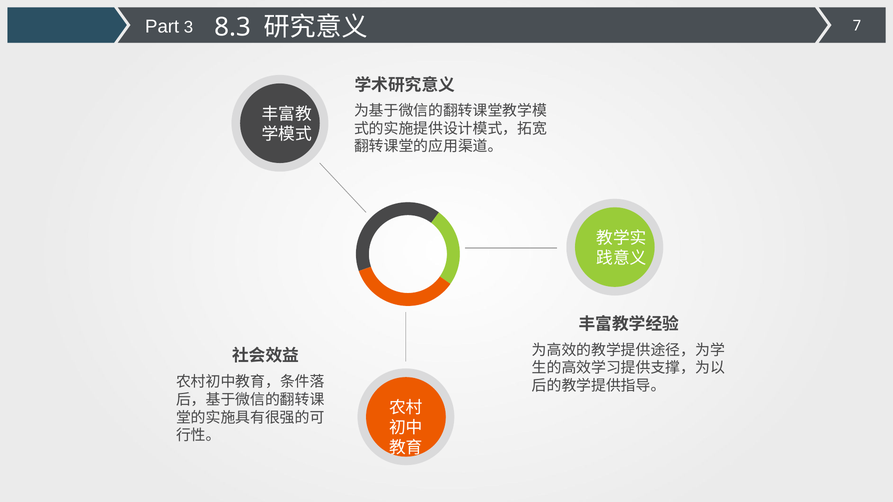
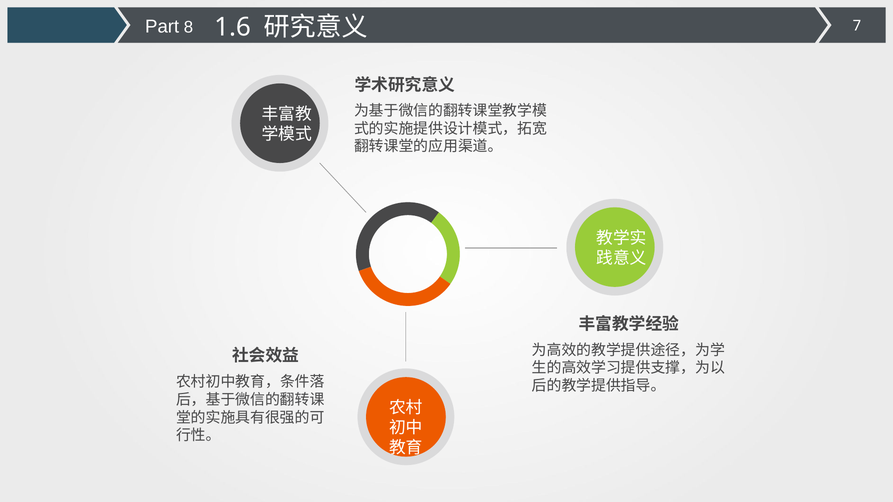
3: 3 -> 8
8.3: 8.3 -> 1.6
